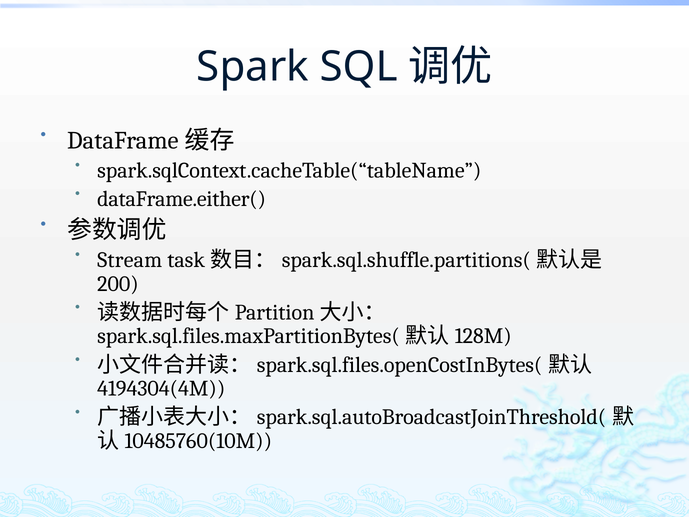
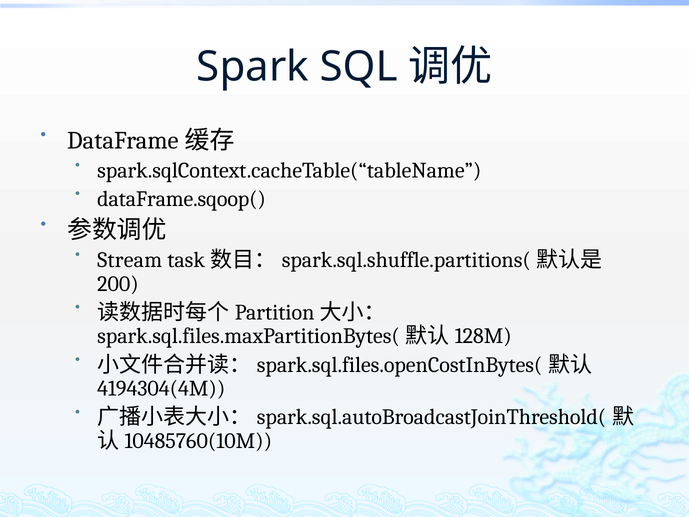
dataFrame.either(: dataFrame.either( -> dataFrame.sqoop(
